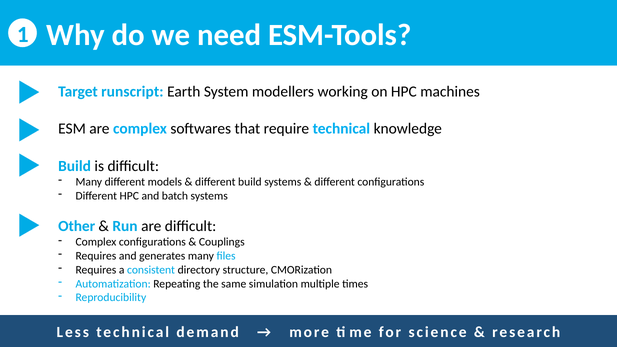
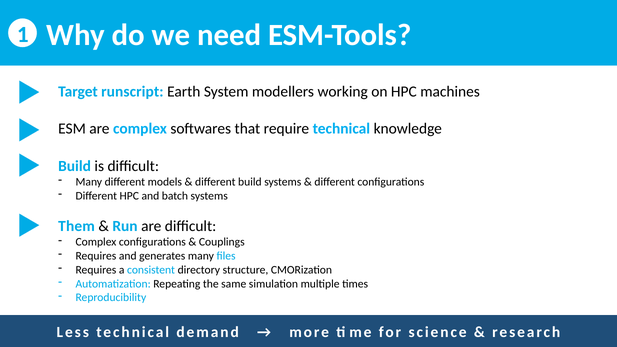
Other: Other -> Them
